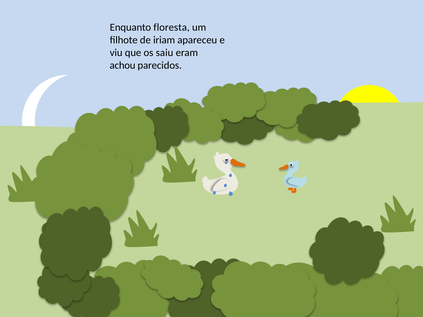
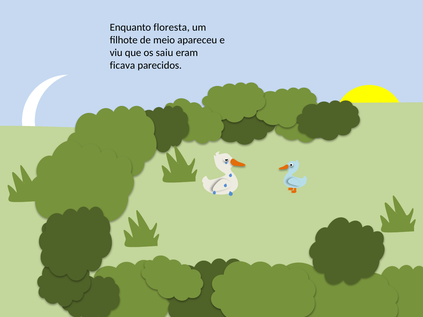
iriam: iriam -> meio
achou: achou -> ficava
